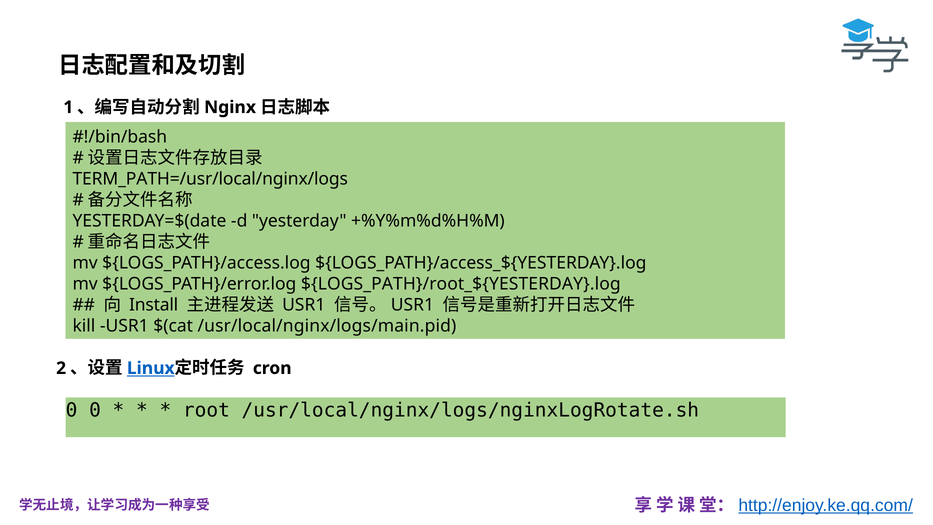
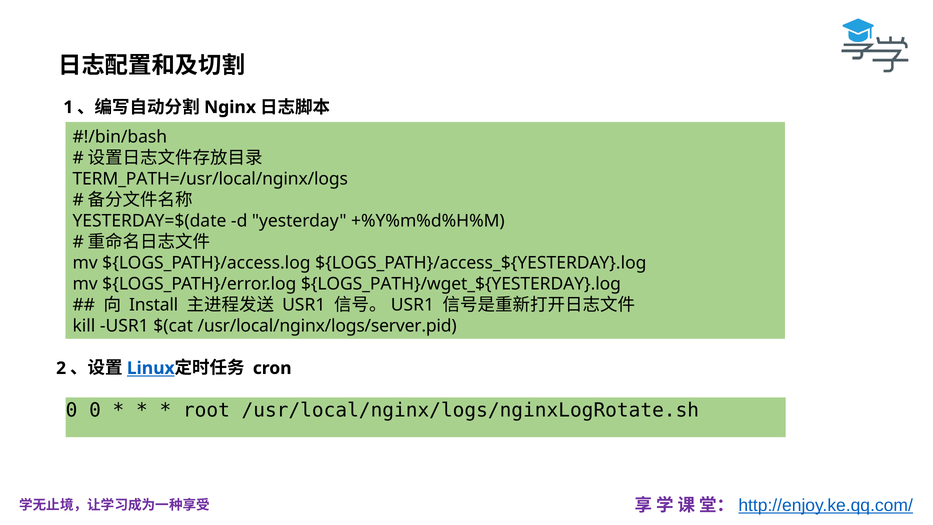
${LOGS_PATH}/root_${YESTERDAY}.log: ${LOGS_PATH}/root_${YESTERDAY}.log -> ${LOGS_PATH}/wget_${YESTERDAY}.log
/usr/local/nginx/logs/main.pid: /usr/local/nginx/logs/main.pid -> /usr/local/nginx/logs/server.pid
